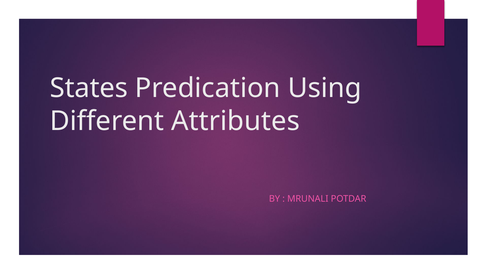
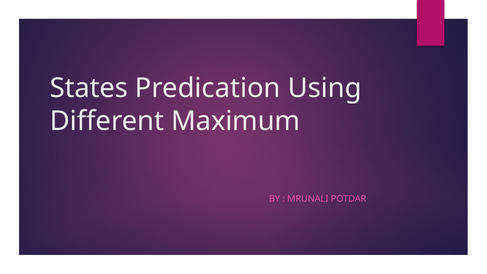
Attributes: Attributes -> Maximum
